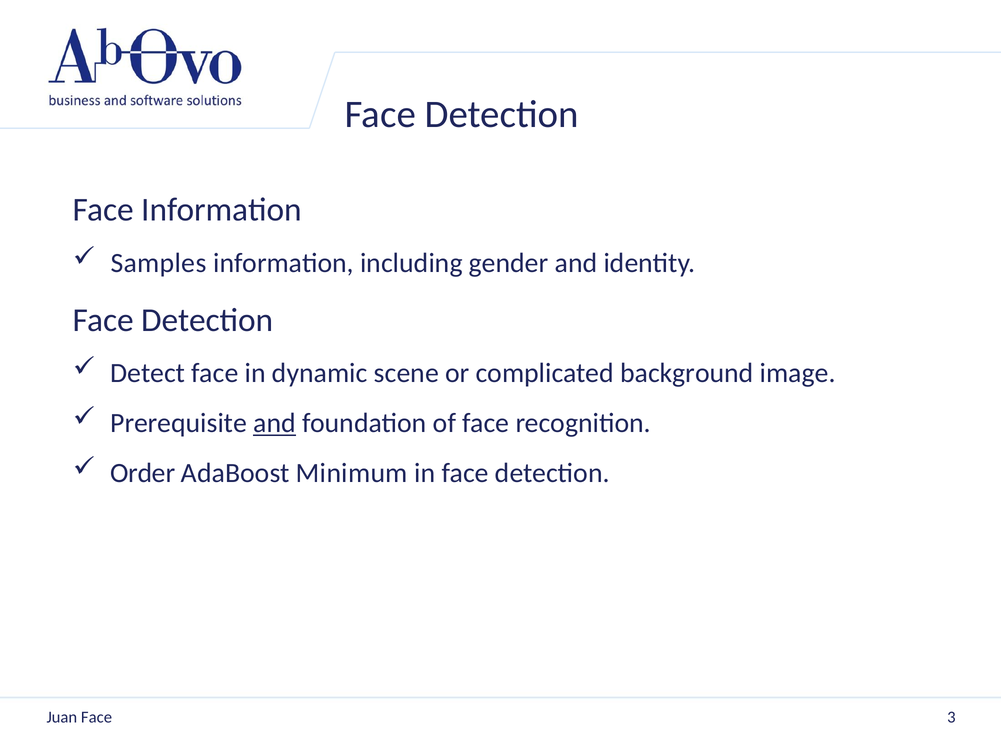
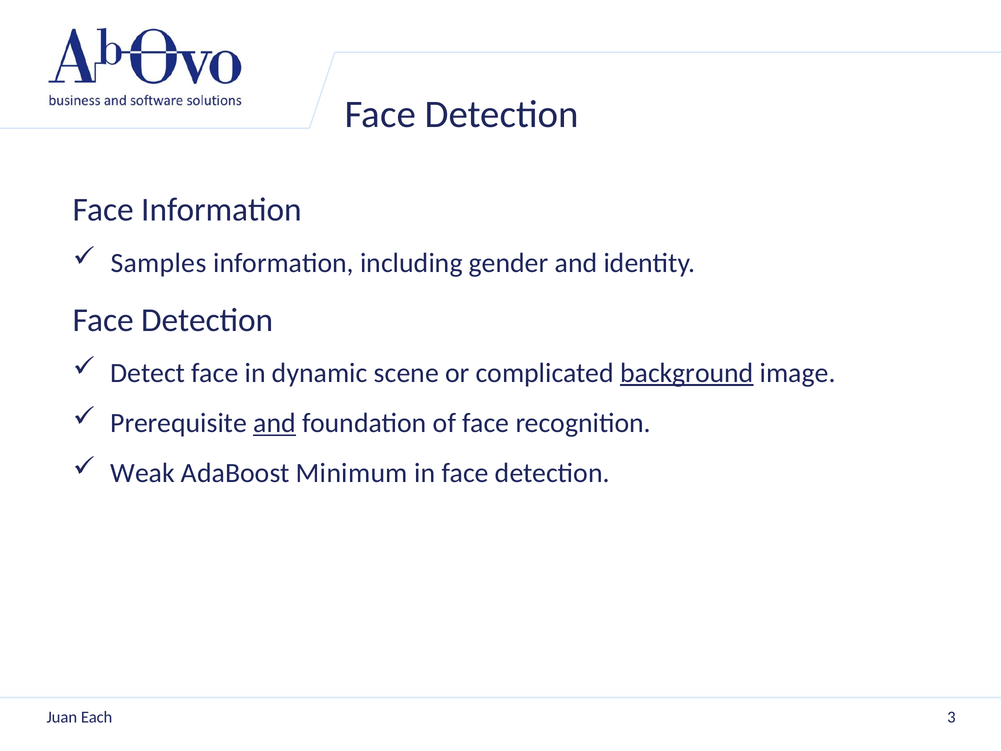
background underline: none -> present
Order: Order -> Weak
Juan Face: Face -> Each
